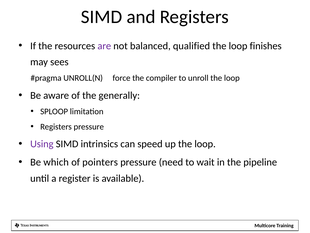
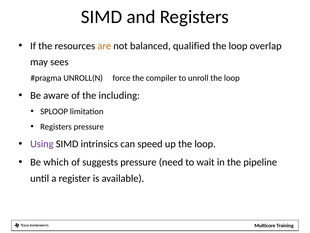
are colour: purple -> orange
finishes: finishes -> overlap
generally: generally -> including
pointers: pointers -> suggests
